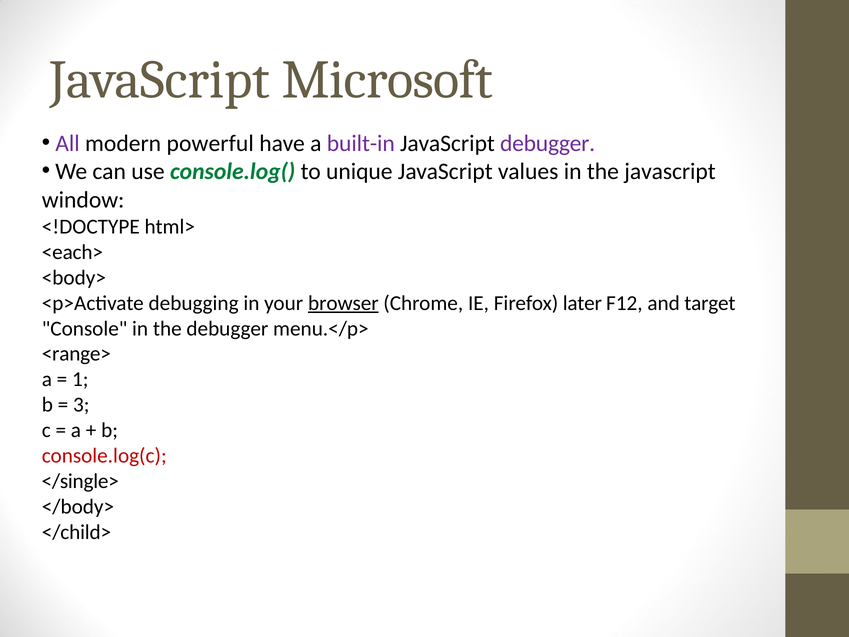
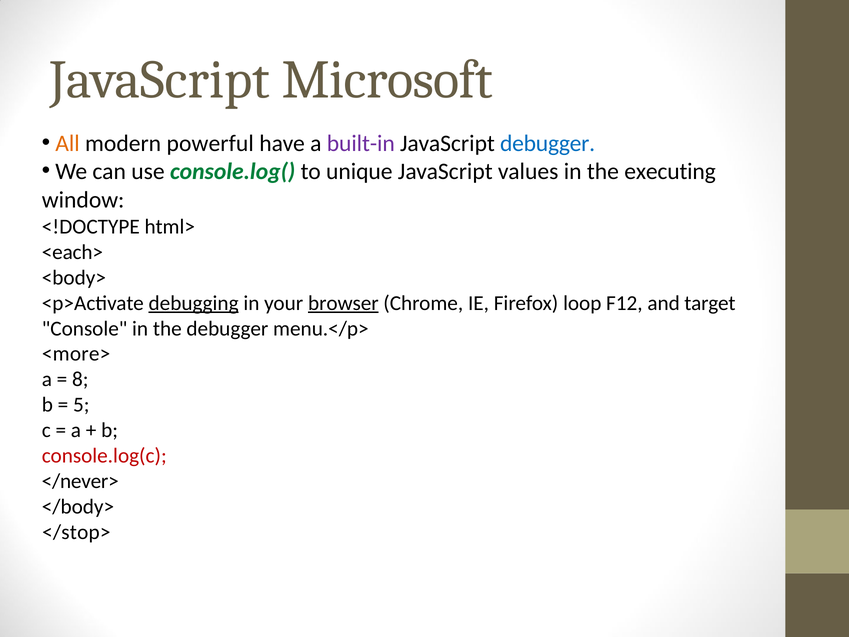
All colour: purple -> orange
debugger at (548, 143) colour: purple -> blue
the javascript: javascript -> executing
debugging underline: none -> present
later: later -> loop
<range>: <range> -> <more>
1: 1 -> 8
3: 3 -> 5
</single>: </single> -> </never>
</child>: </child> -> </stop>
